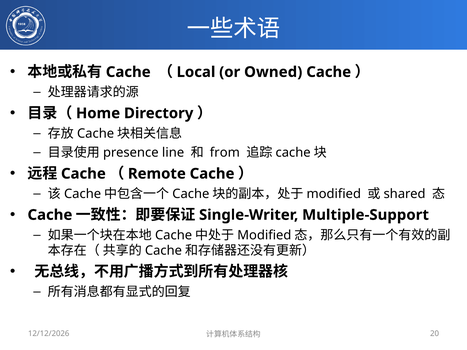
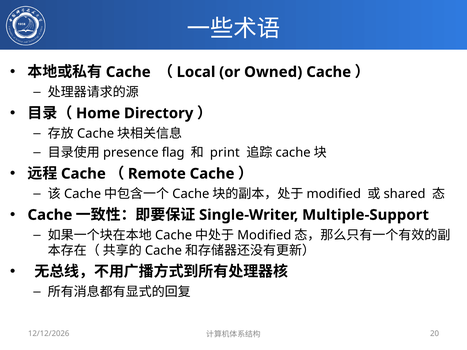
line: line -> flag
from: from -> print
